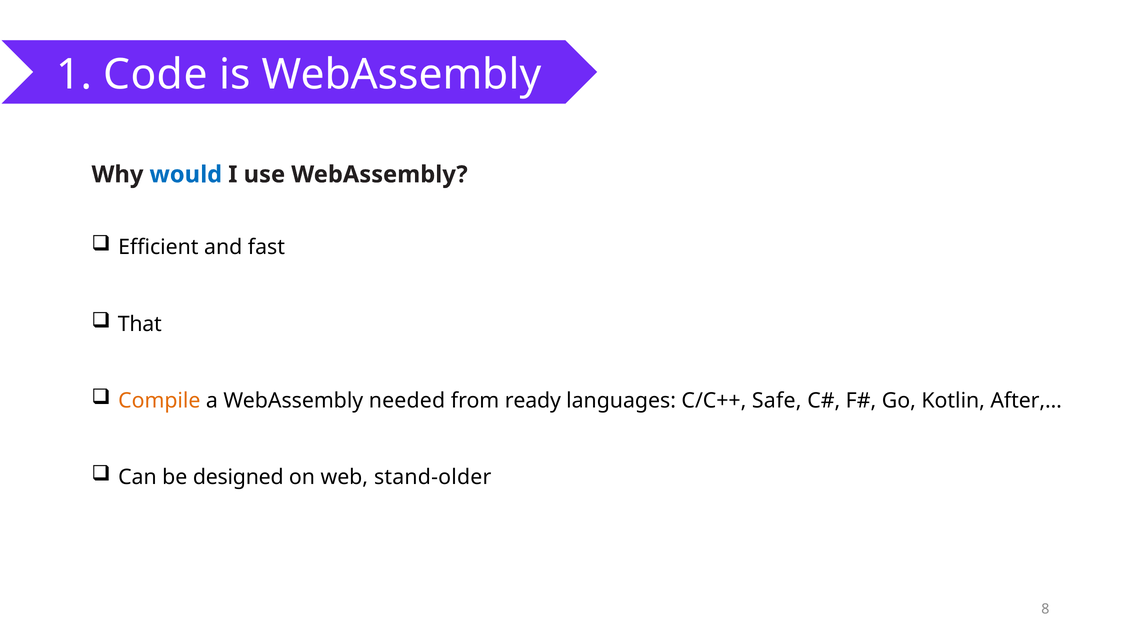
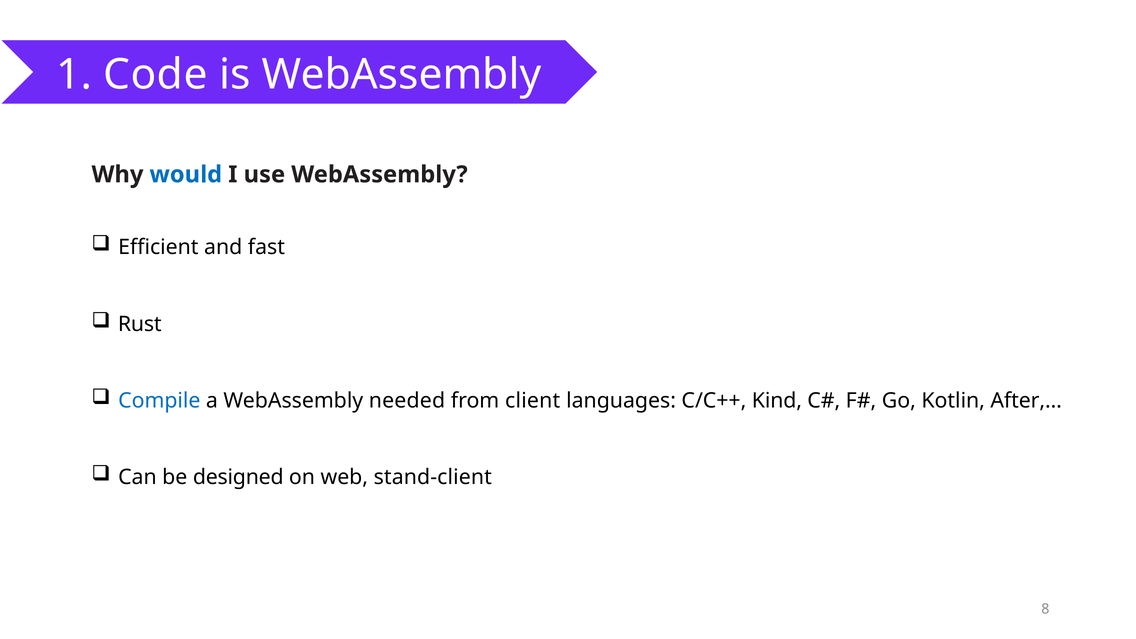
That: That -> Rust
Compile colour: orange -> blue
ready: ready -> client
Safe: Safe -> Kind
stand-older: stand-older -> stand-client
